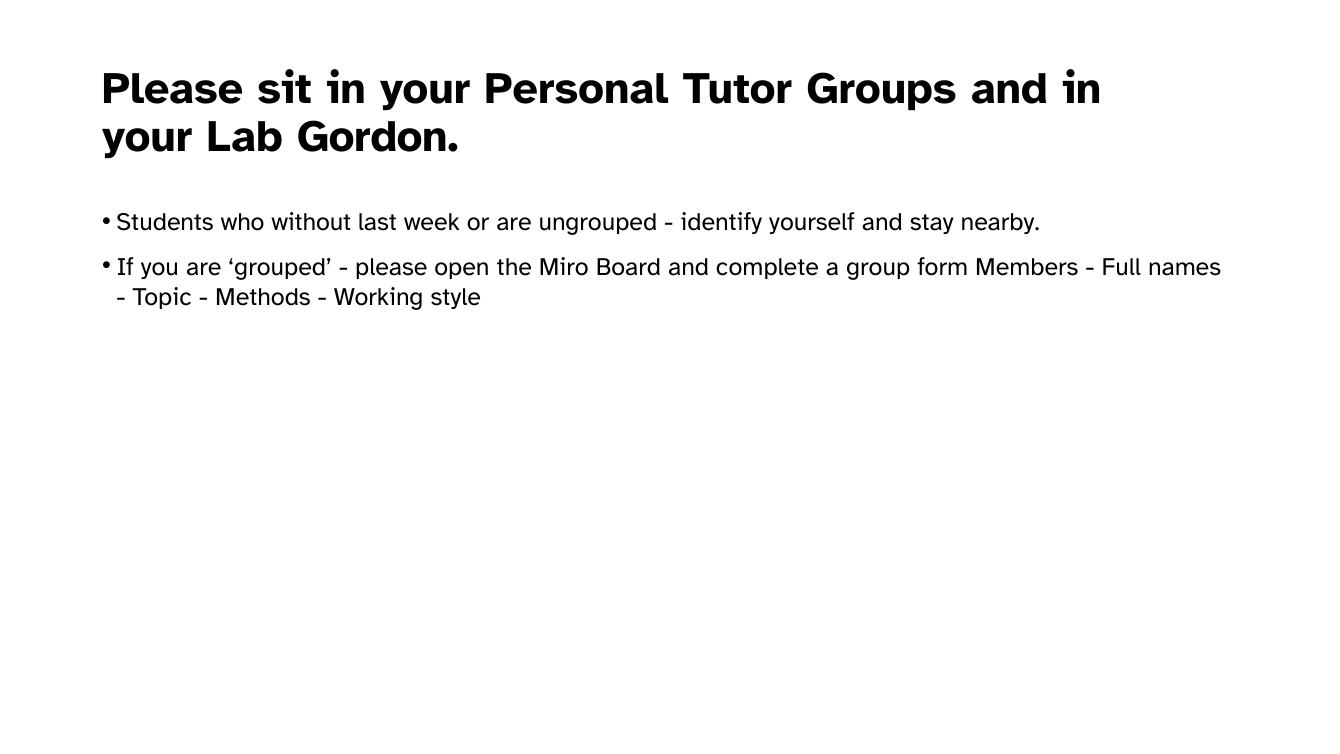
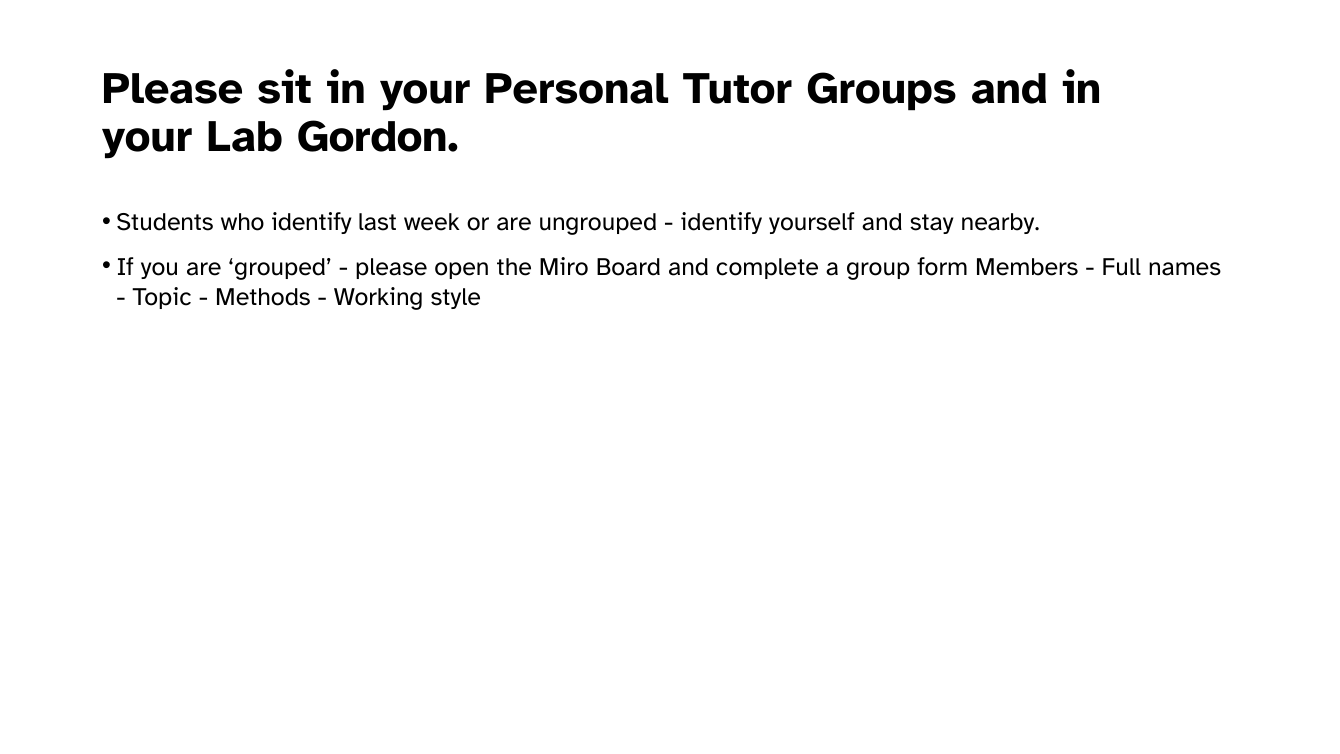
who without: without -> identify
